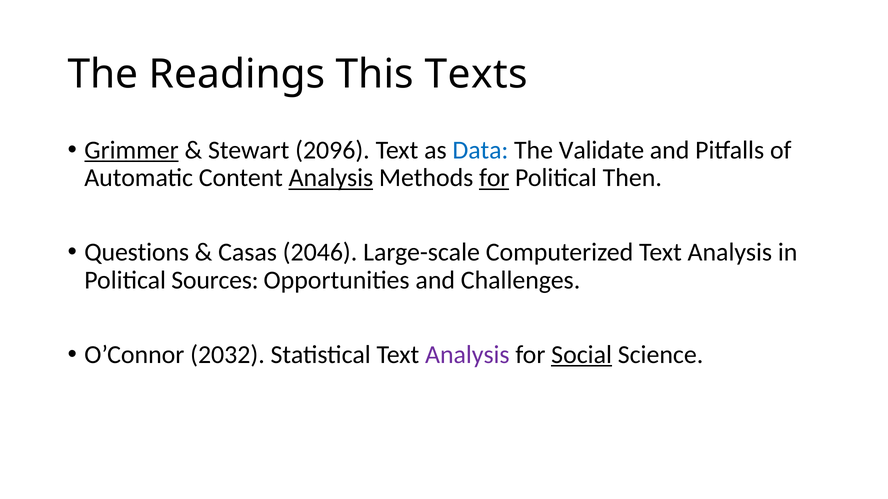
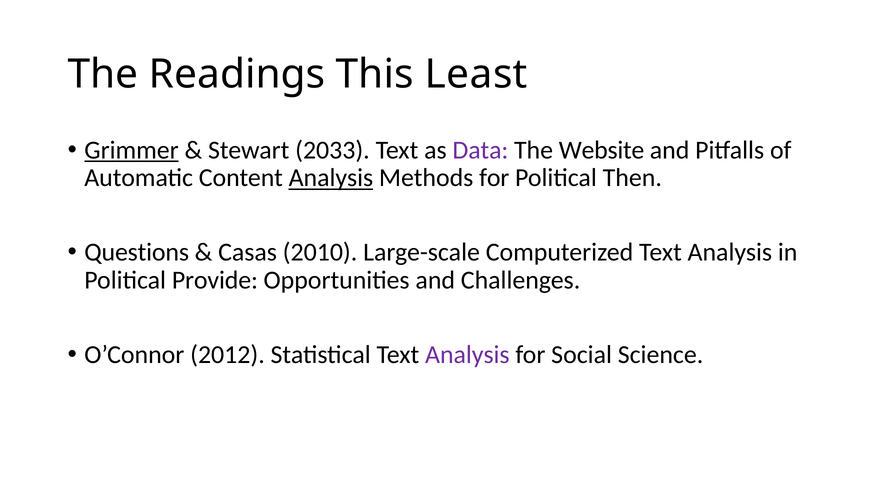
Texts: Texts -> Least
2096: 2096 -> 2033
Data colour: blue -> purple
Validate: Validate -> Website
for at (494, 178) underline: present -> none
2046: 2046 -> 2010
Sources: Sources -> Provide
2032: 2032 -> 2012
Social underline: present -> none
